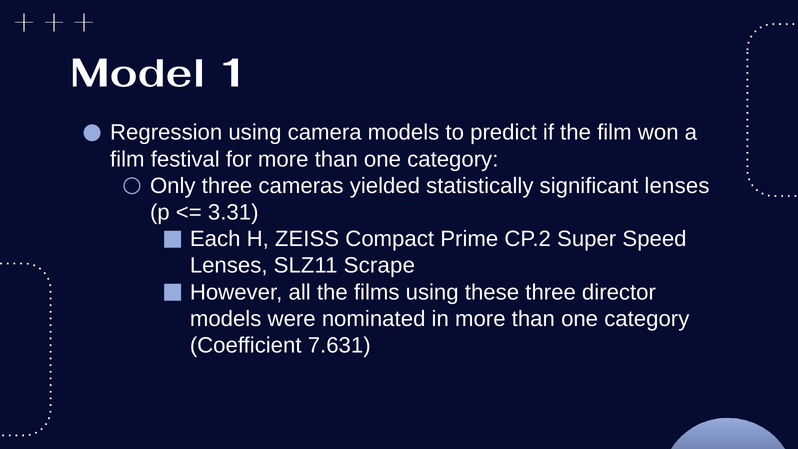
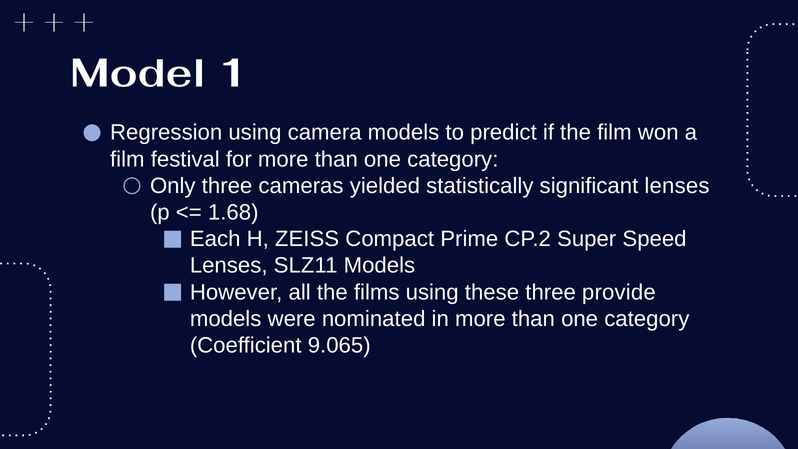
3.31: 3.31 -> 1.68
SLZ11 Scrape: Scrape -> Models
director: director -> provide
7.631: 7.631 -> 9.065
